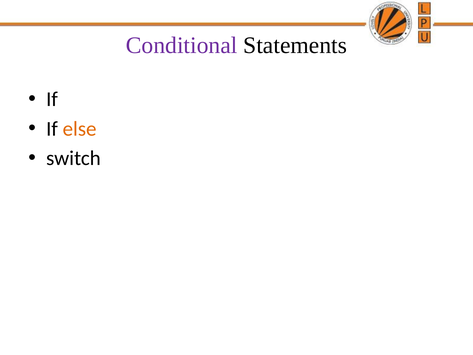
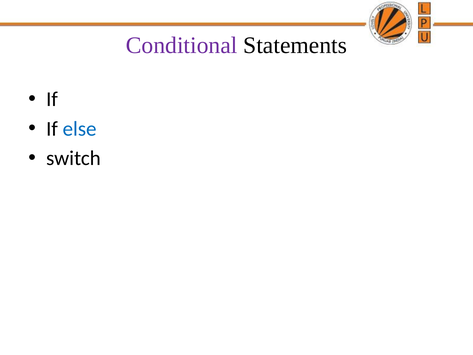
else colour: orange -> blue
